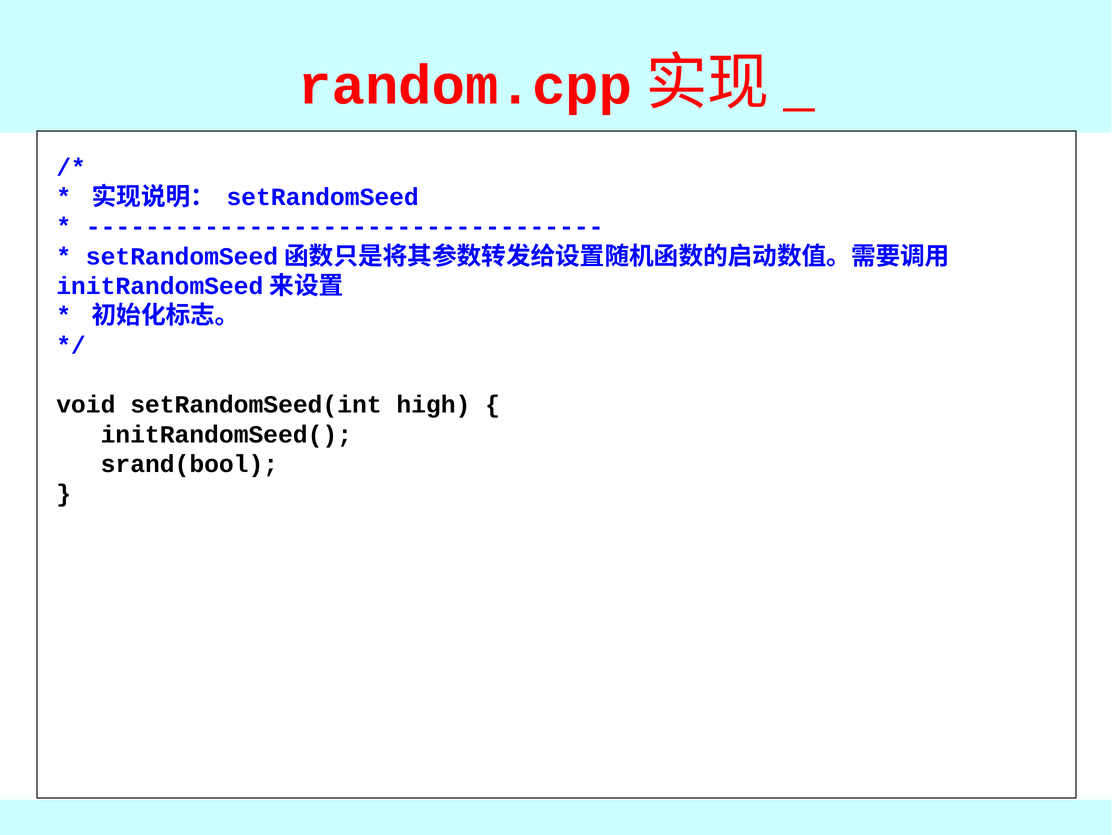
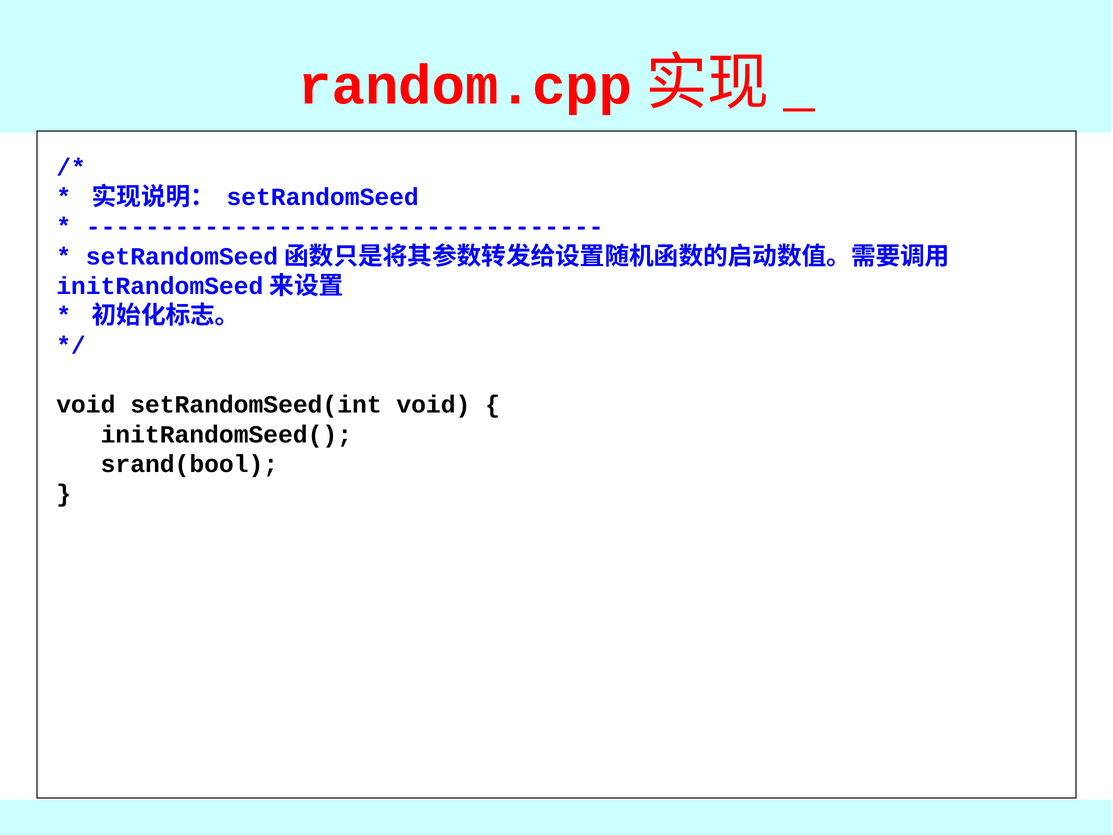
high at (433, 405): high -> void
